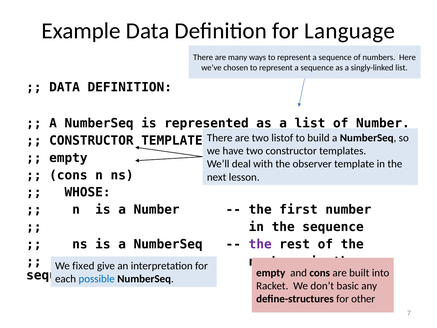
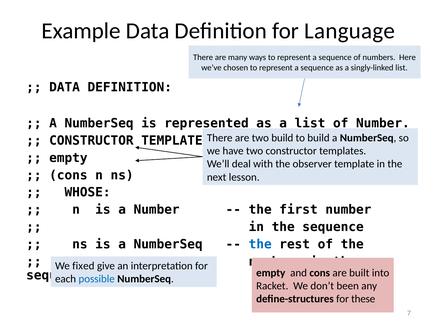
two listof: listof -> build
the at (260, 244) colour: purple -> blue
basic: basic -> been
other: other -> these
